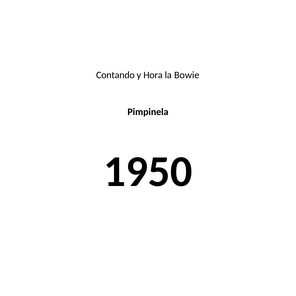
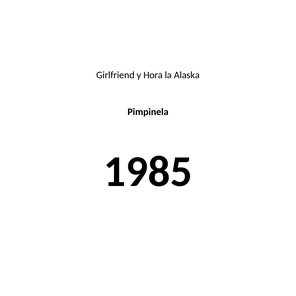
Contando: Contando -> Girlfriend
Bowie: Bowie -> Alaska
1950: 1950 -> 1985
